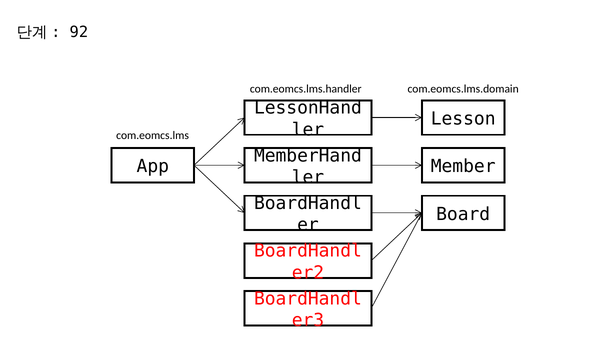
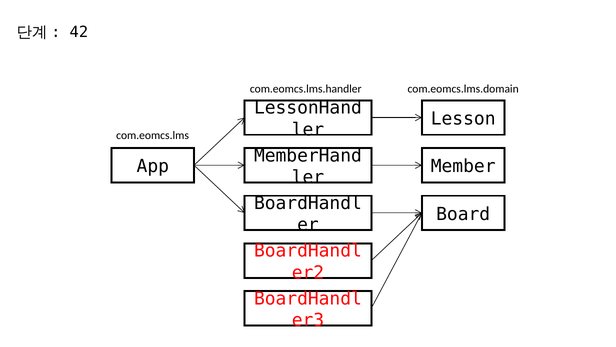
92: 92 -> 42
